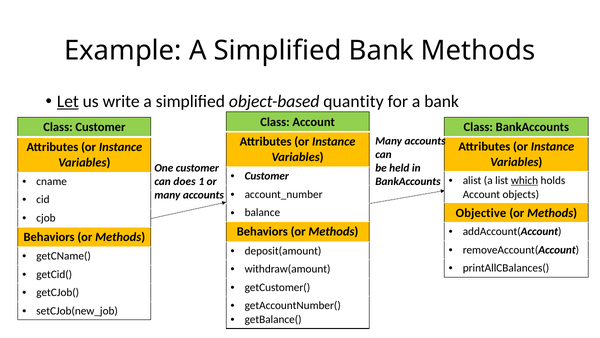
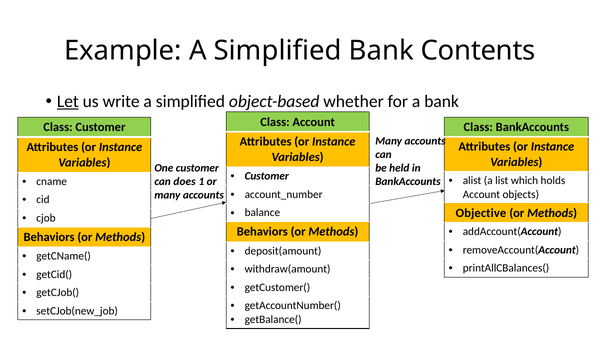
Bank Methods: Methods -> Contents
quantity: quantity -> whether
which underline: present -> none
